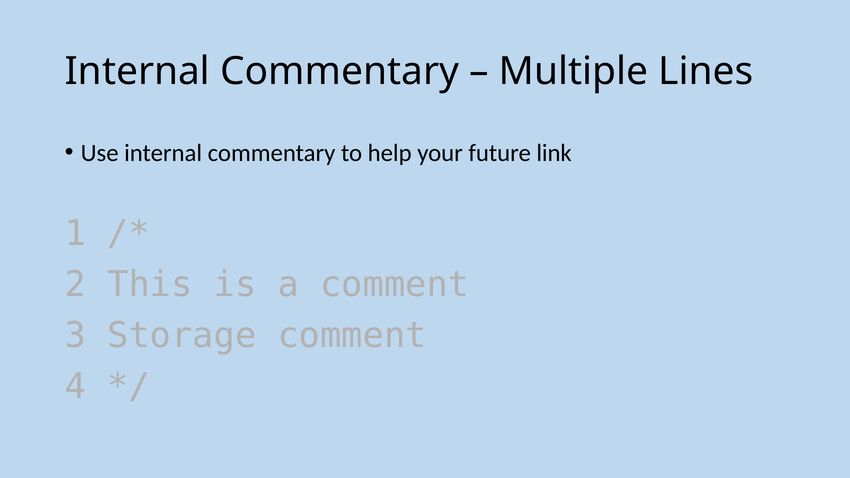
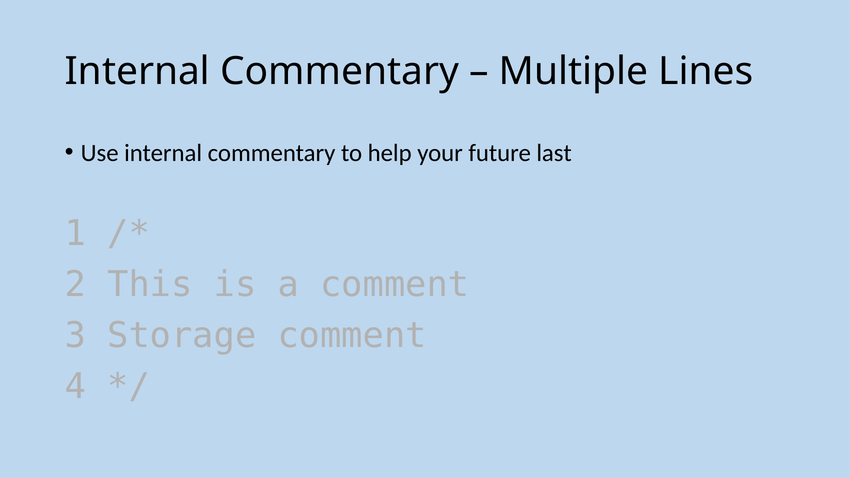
link: link -> last
